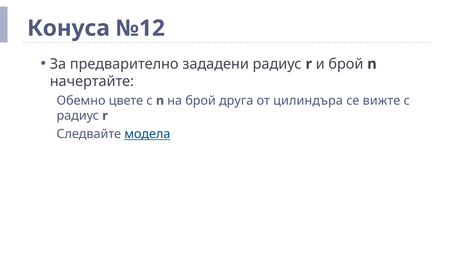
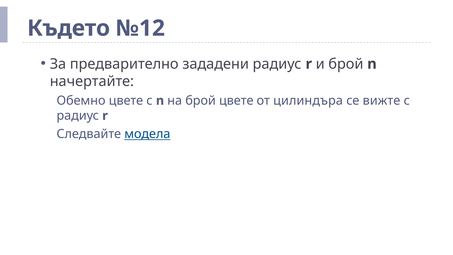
Конуса: Конуса -> Където
брой друга: друга -> цвете
